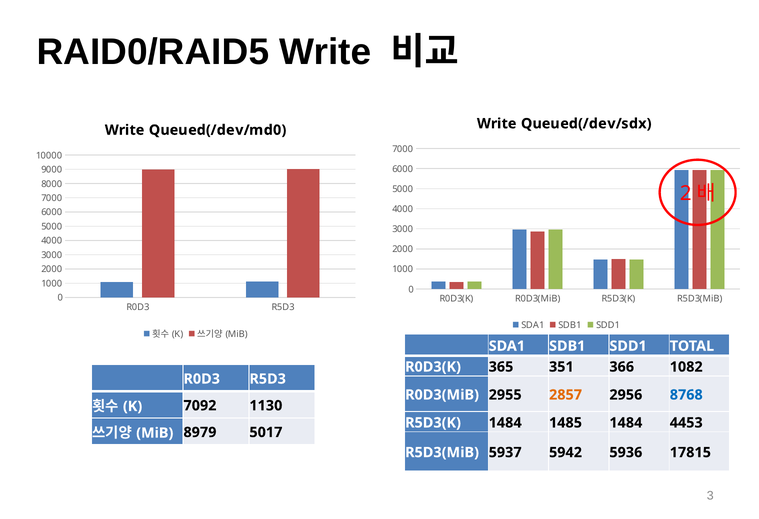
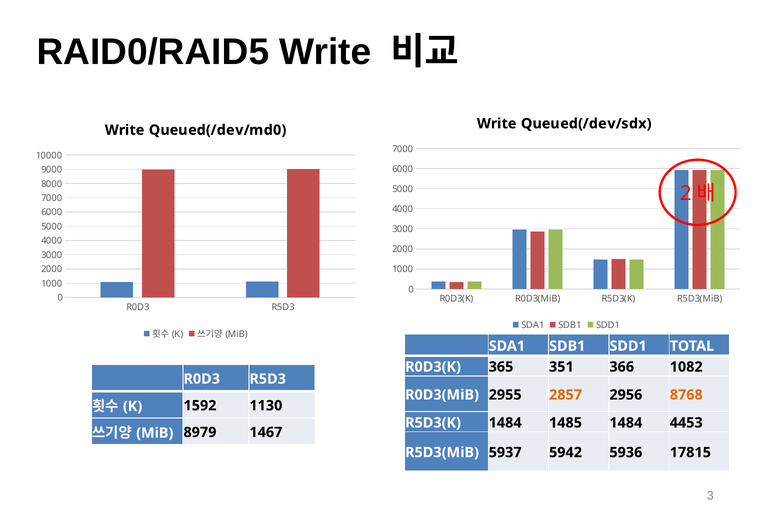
8768 colour: blue -> orange
7092: 7092 -> 1592
5017: 5017 -> 1467
